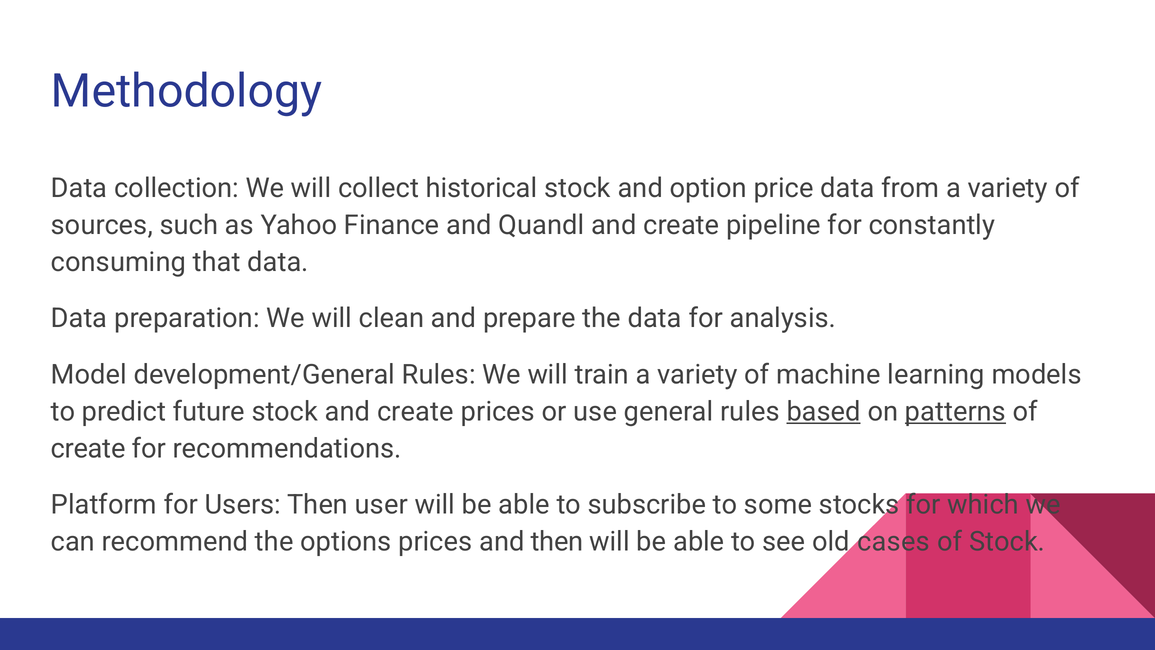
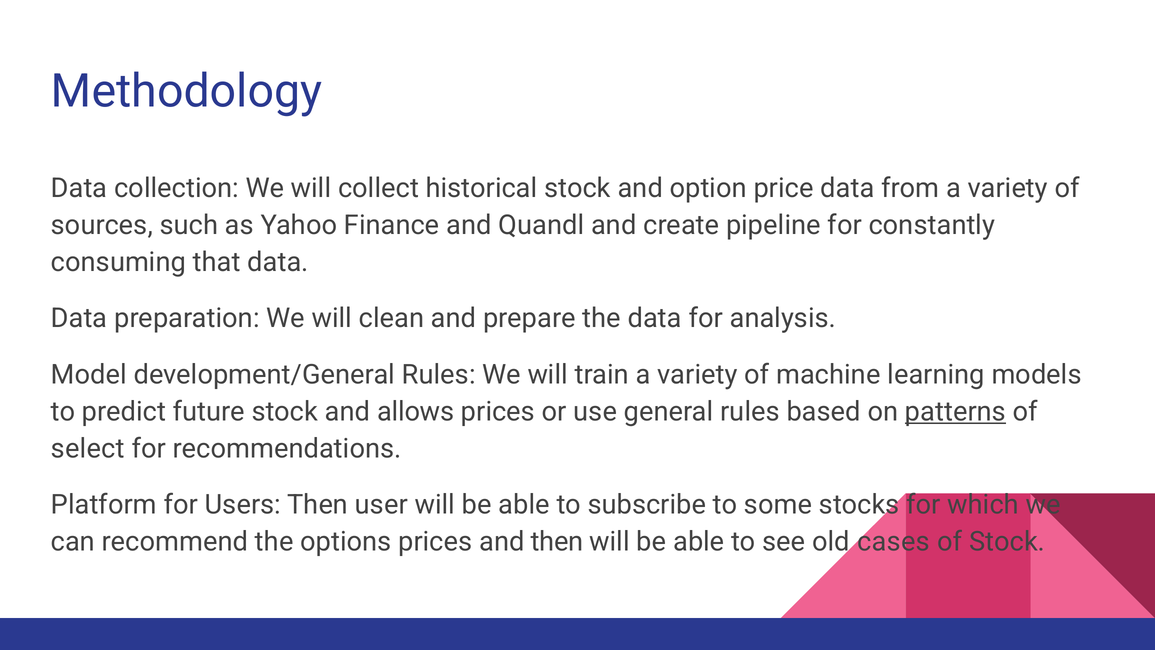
stock and create: create -> allows
based underline: present -> none
create at (88, 448): create -> select
